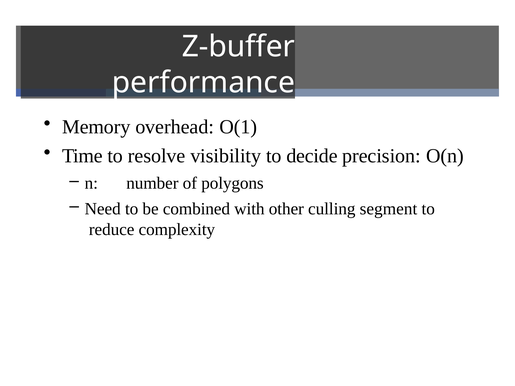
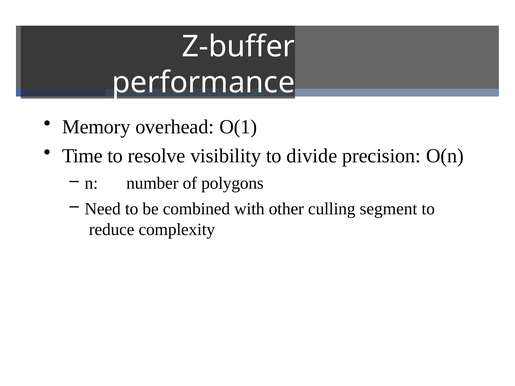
decide: decide -> divide
